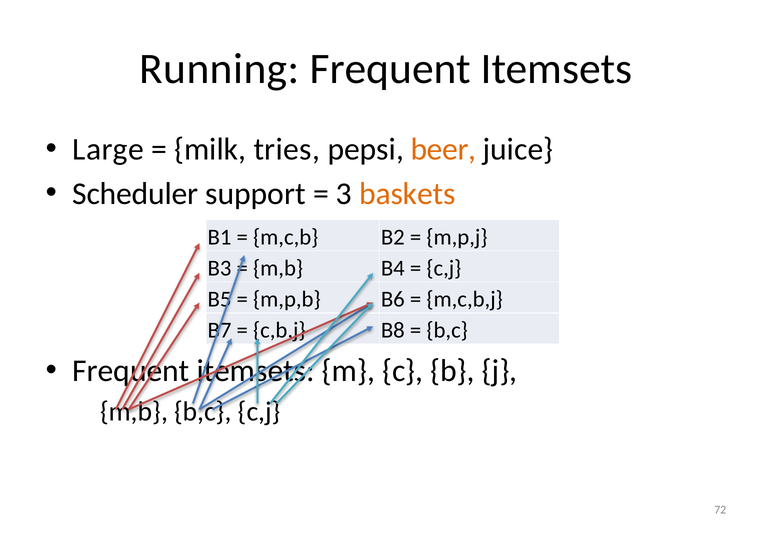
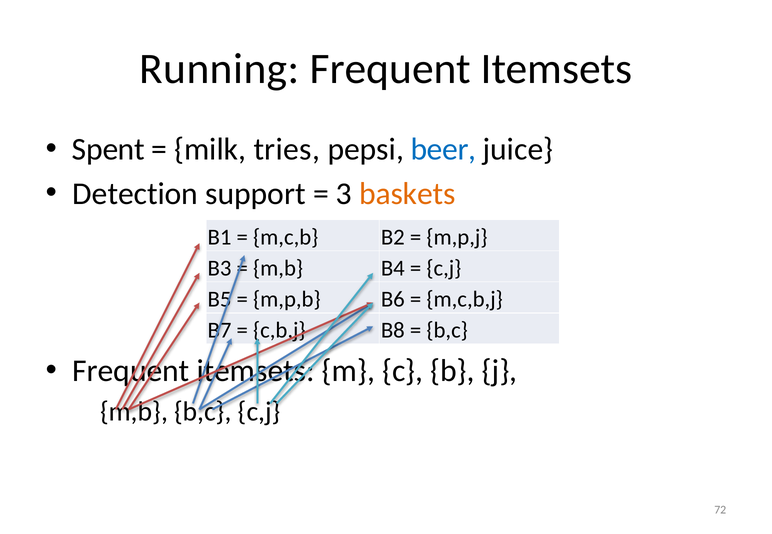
Large: Large -> Spent
beer colour: orange -> blue
Scheduler: Scheduler -> Detection
